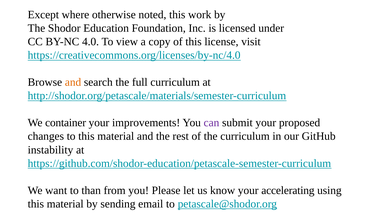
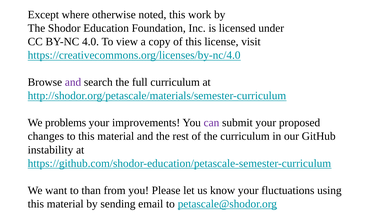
and at (73, 82) colour: orange -> purple
container: container -> problems
accelerating: accelerating -> fluctuations
